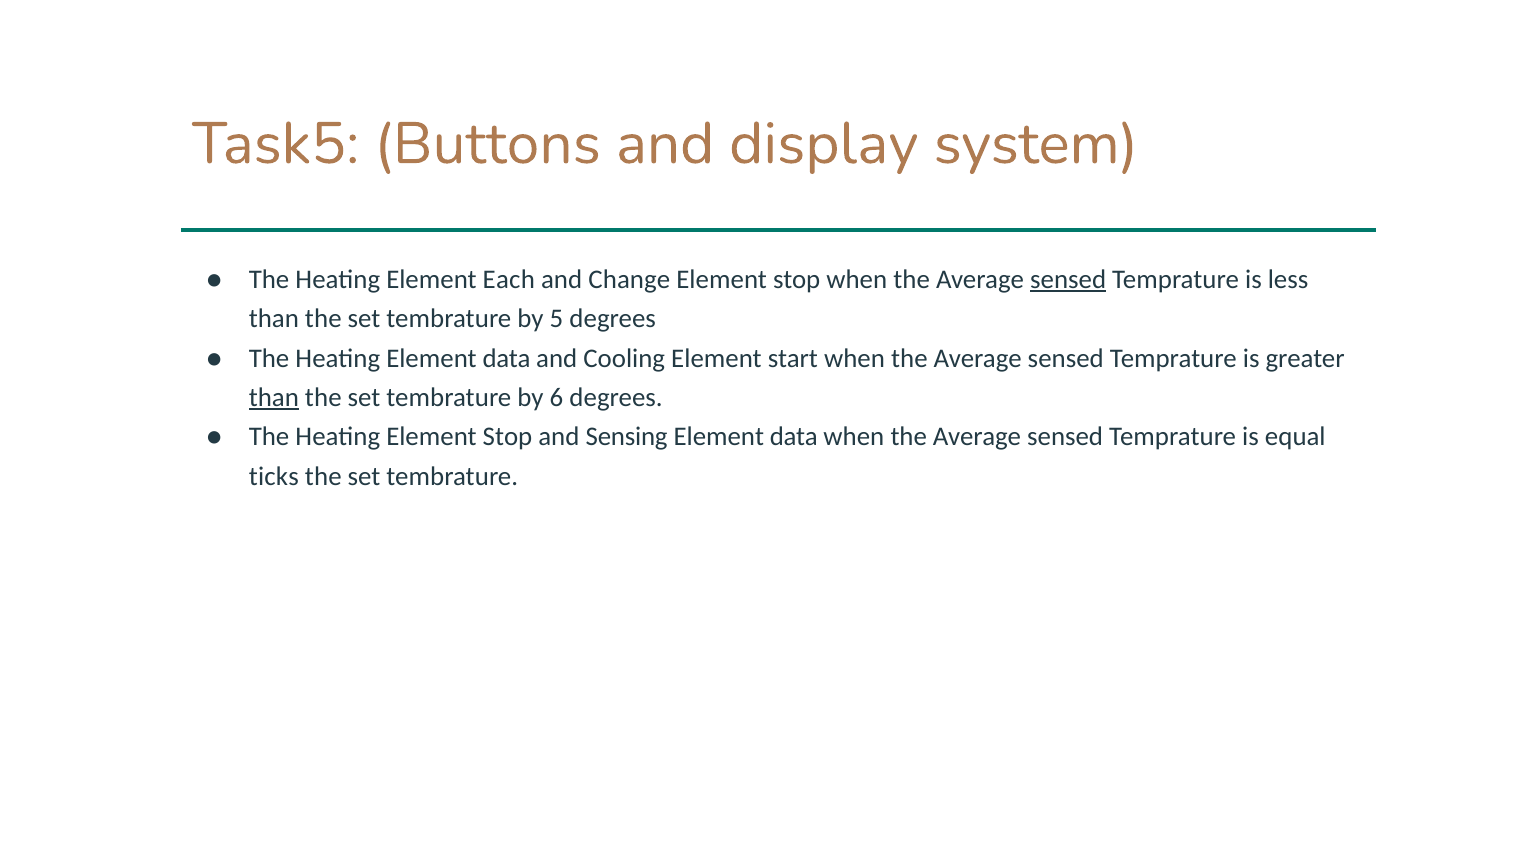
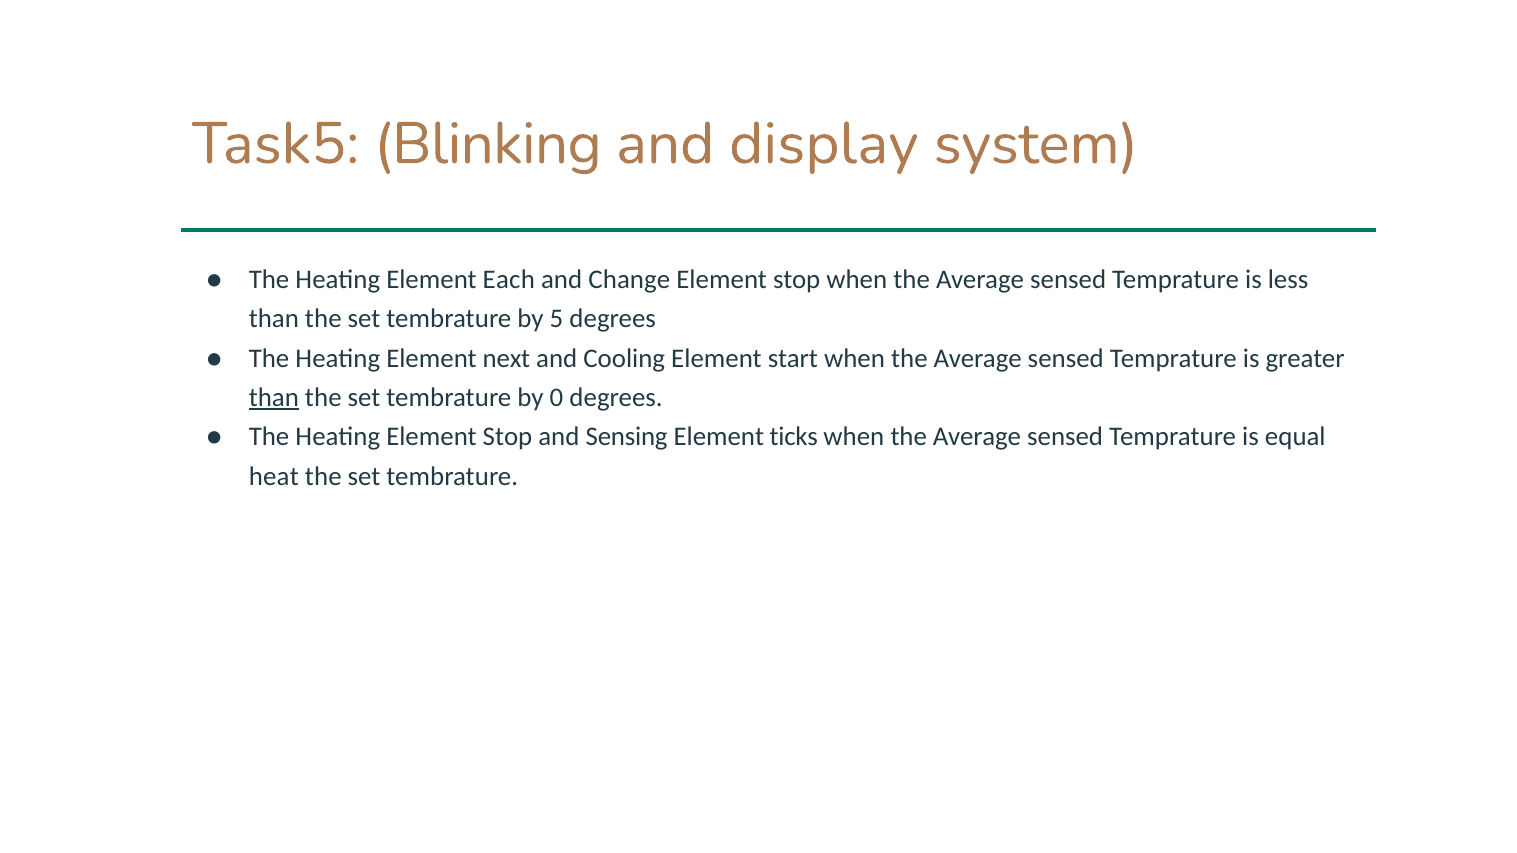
Buttons: Buttons -> Blinking
sensed at (1068, 280) underline: present -> none
Heating Element data: data -> next
6: 6 -> 0
data at (794, 437): data -> ticks
ticks: ticks -> heat
